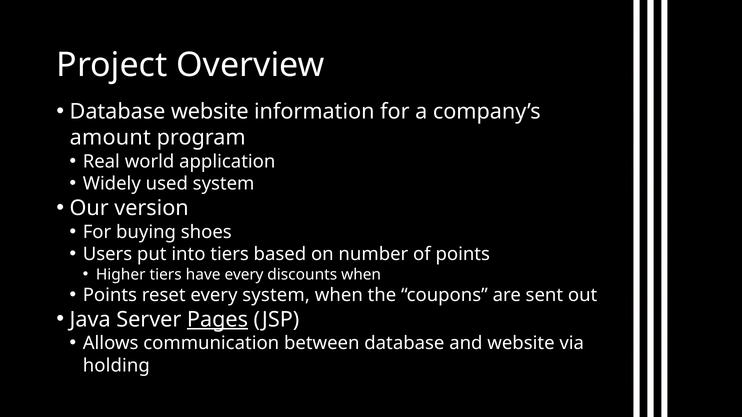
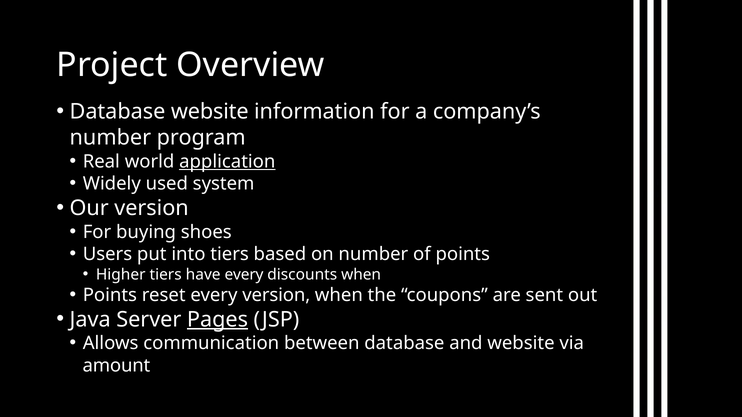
amount at (110, 138): amount -> number
application underline: none -> present
every system: system -> version
holding: holding -> amount
